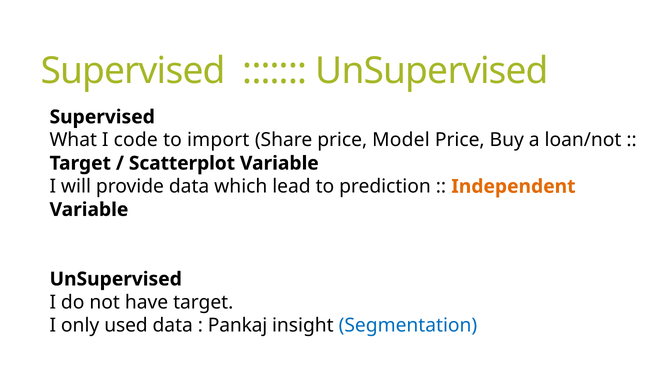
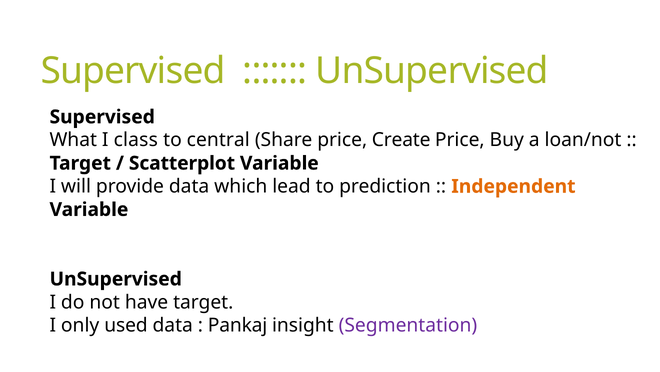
code: code -> class
import: import -> central
Model: Model -> Create
Segmentation colour: blue -> purple
